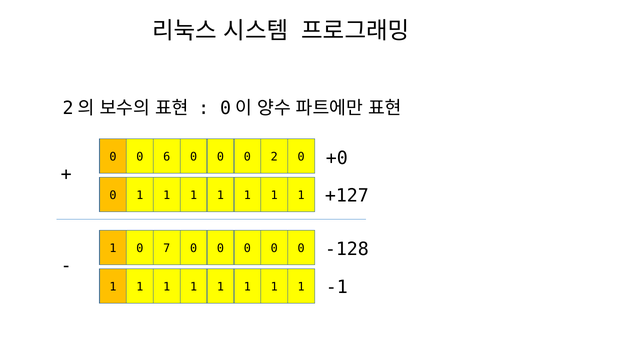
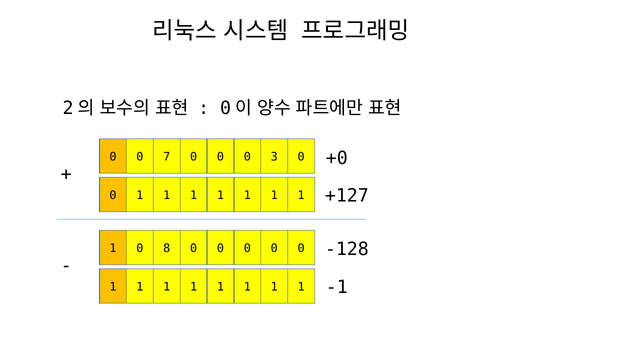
6: 6 -> 7
2: 2 -> 3
7: 7 -> 8
